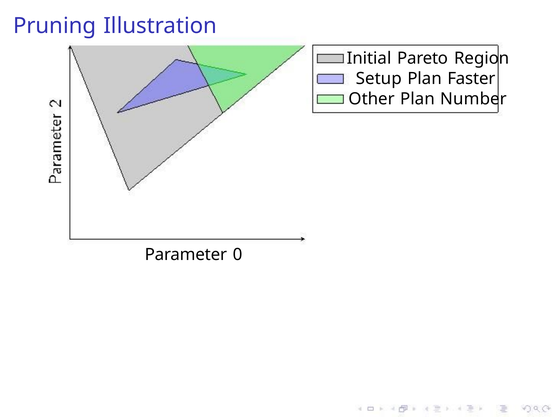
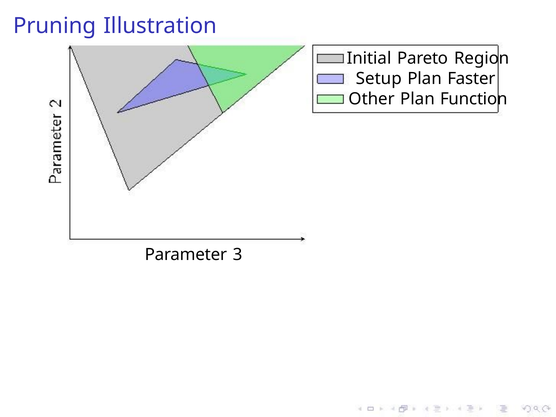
Number: Number -> Function
0: 0 -> 3
